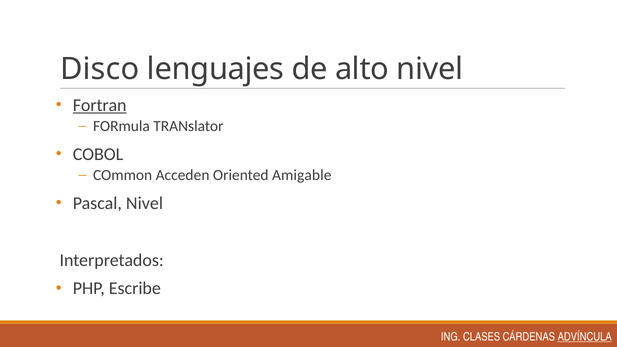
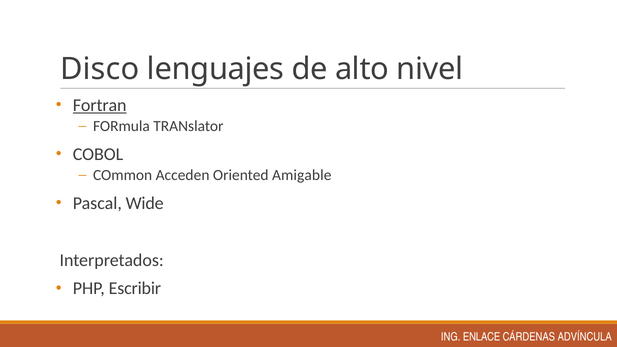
Pascal Nivel: Nivel -> Wide
Escribe: Escribe -> Escribir
CLASES: CLASES -> ENLACE
ADVÍNCULA underline: present -> none
